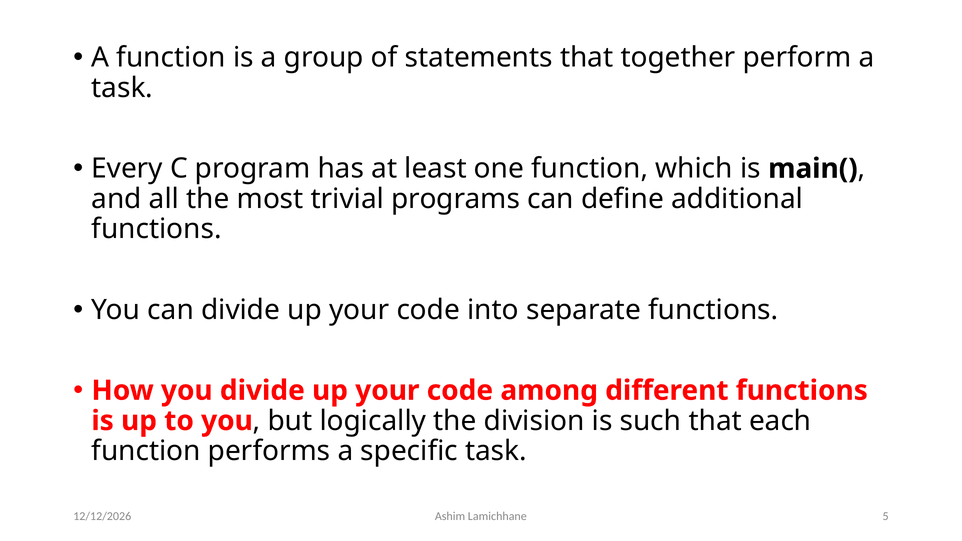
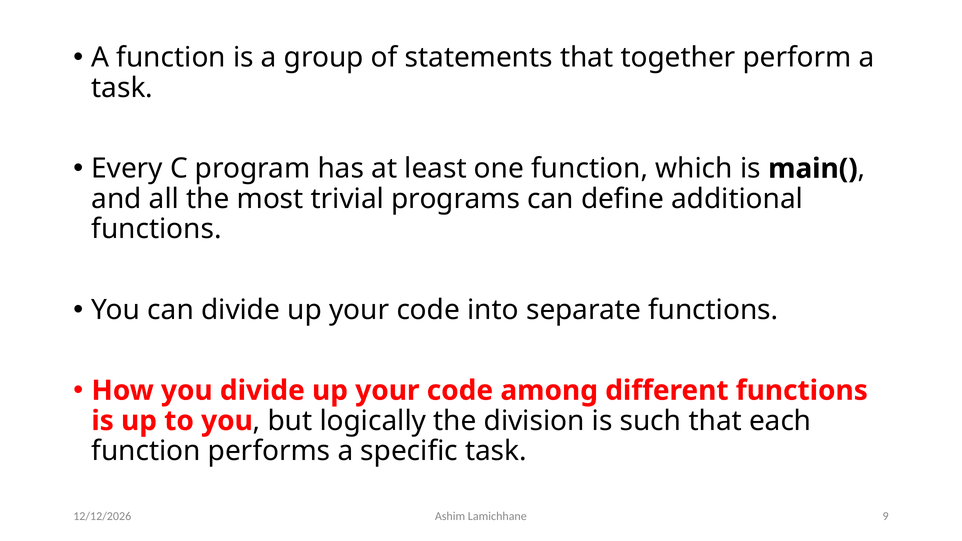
5: 5 -> 9
